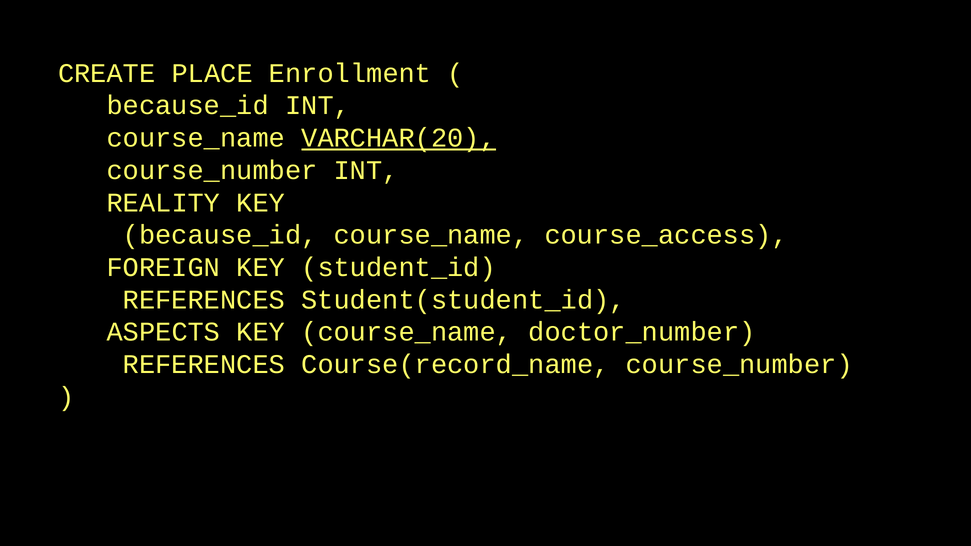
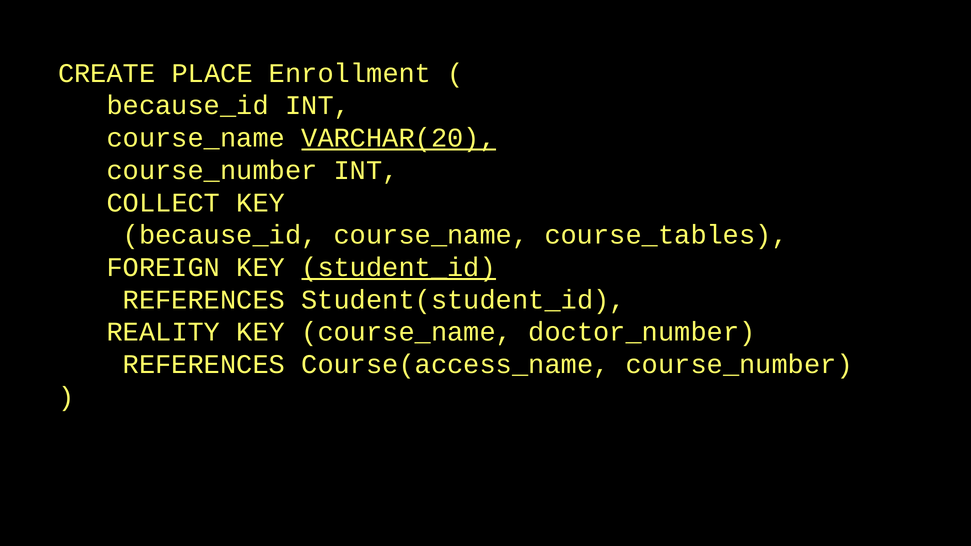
REALITY: REALITY -> COLLECT
course_access: course_access -> course_tables
student_id underline: none -> present
ASPECTS: ASPECTS -> REALITY
Course(record_name: Course(record_name -> Course(access_name
